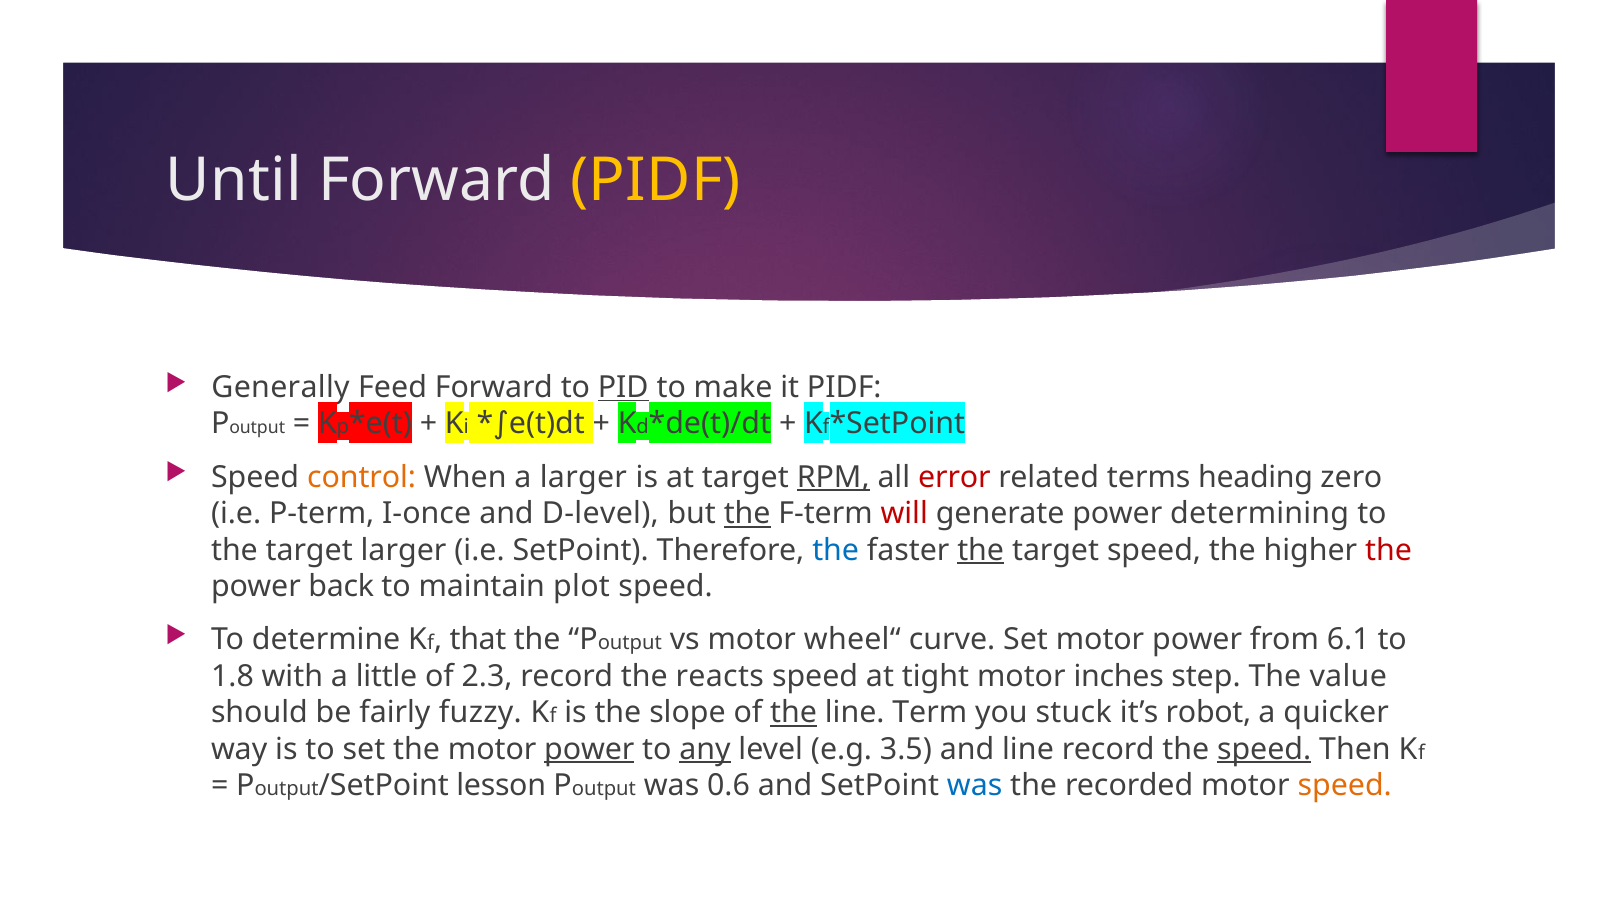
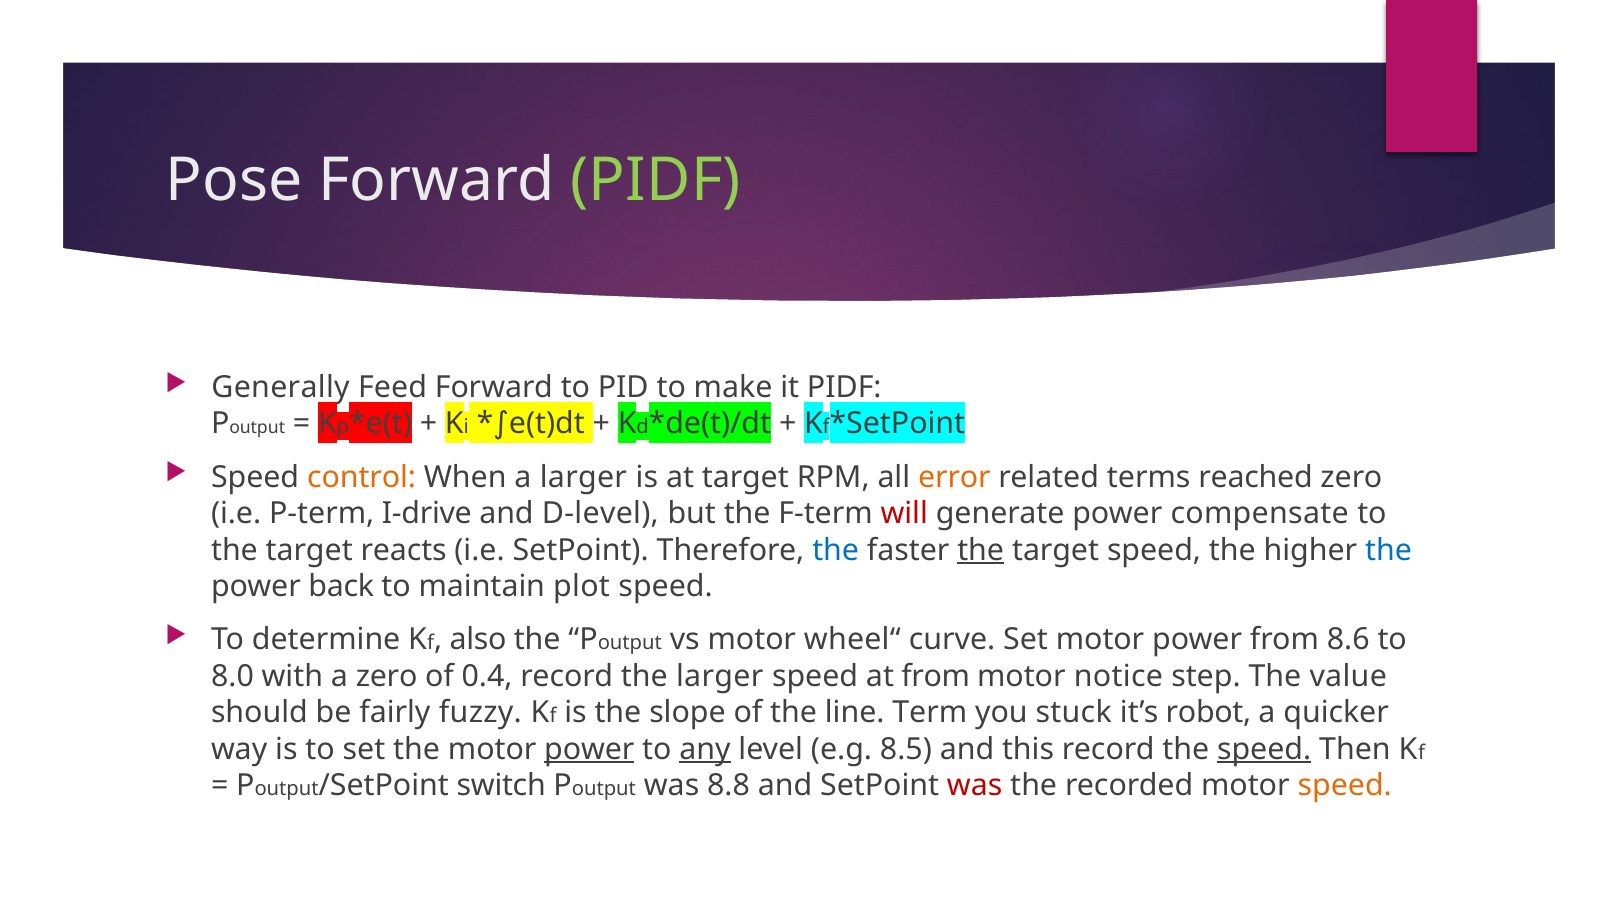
Until: Until -> Pose
PIDF at (656, 180) colour: yellow -> light green
PID underline: present -> none
RPM underline: present -> none
error colour: red -> orange
heading: heading -> reached
I-once: I-once -> I-drive
the at (747, 513) underline: present -> none
determining: determining -> compensate
target larger: larger -> reacts
the at (1389, 550) colour: red -> blue
that: that -> also
6.1: 6.1 -> 8.6
1.8: 1.8 -> 8.0
a little: little -> zero
2.3: 2.3 -> 0.4
the reacts: reacts -> larger
at tight: tight -> from
inches: inches -> notice
the at (794, 713) underline: present -> none
3.5: 3.5 -> 8.5
and line: line -> this
lesson: lesson -> switch
0.6: 0.6 -> 8.8
was at (975, 785) colour: blue -> red
